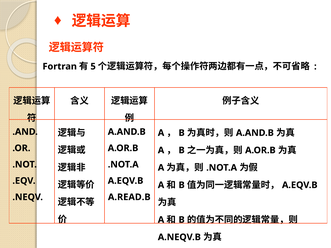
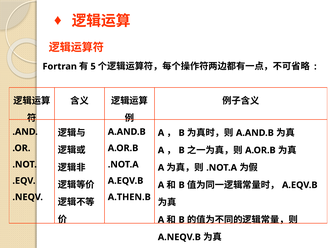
A.READ.B: A.READ.B -> A.THEN.B
